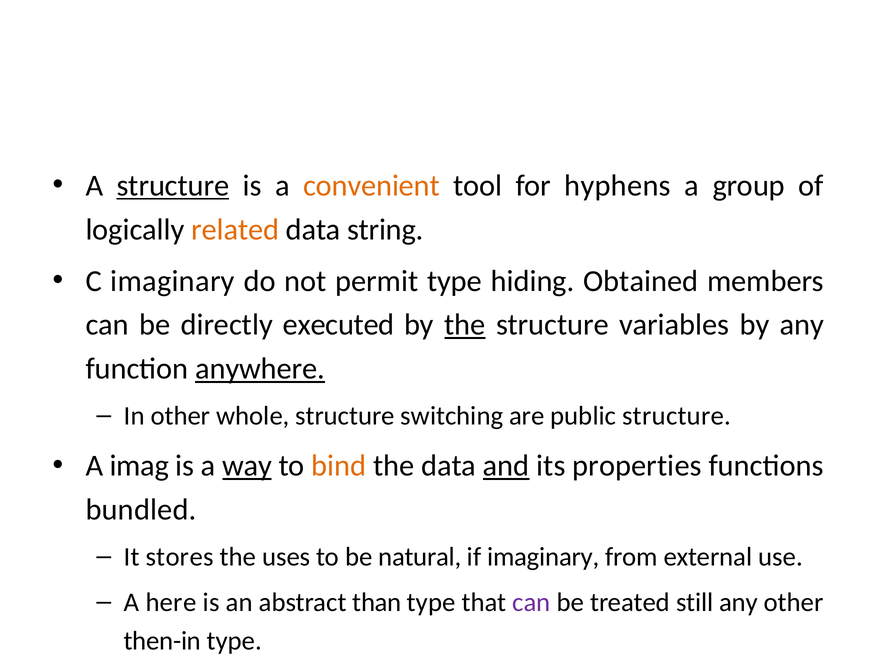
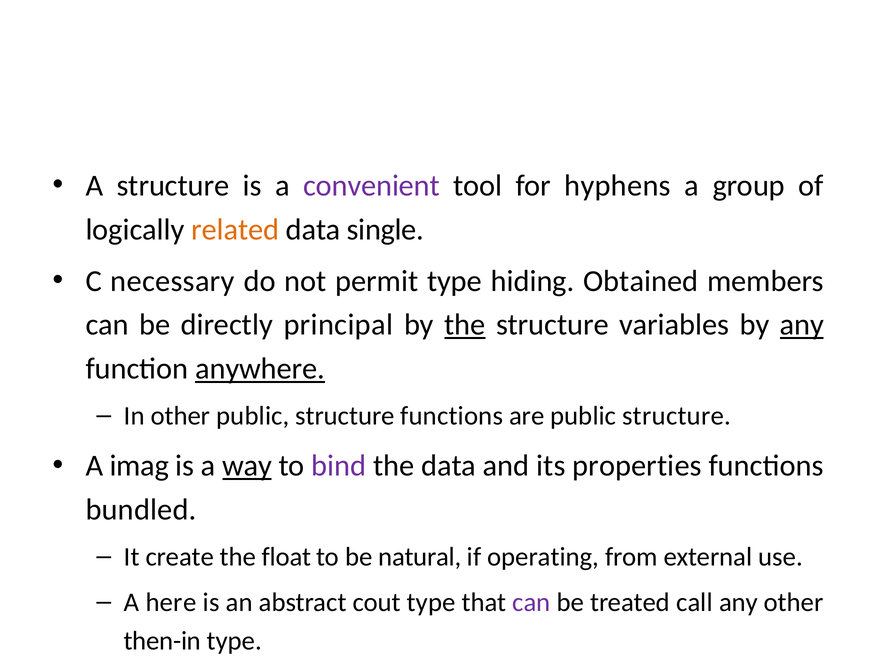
structure at (173, 186) underline: present -> none
convenient colour: orange -> purple
string: string -> single
C imaginary: imaginary -> necessary
executed: executed -> principal
any at (802, 325) underline: none -> present
other whole: whole -> public
structure switching: switching -> functions
bind colour: orange -> purple
and underline: present -> none
stores: stores -> create
uses: uses -> float
if imaginary: imaginary -> operating
than: than -> cout
still: still -> call
